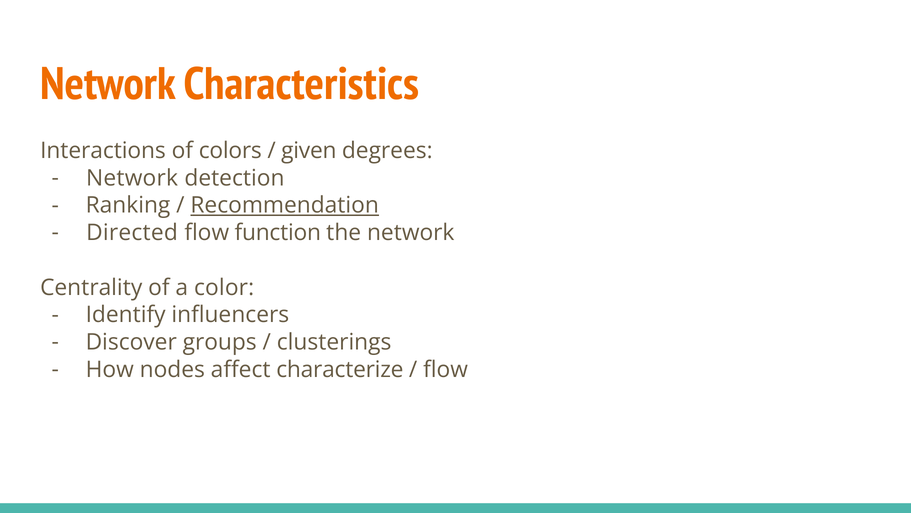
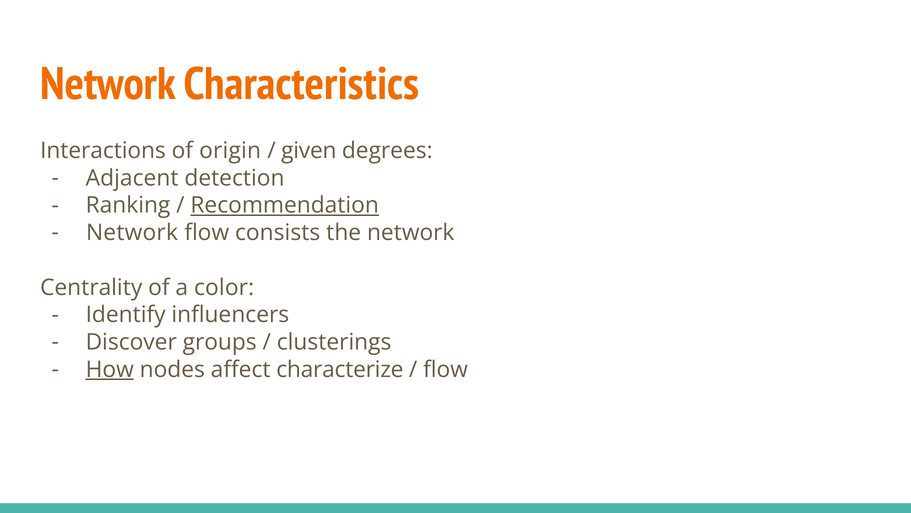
colors: colors -> origin
Network at (132, 178): Network -> Adjacent
Directed at (132, 233): Directed -> Network
function: function -> consists
How underline: none -> present
